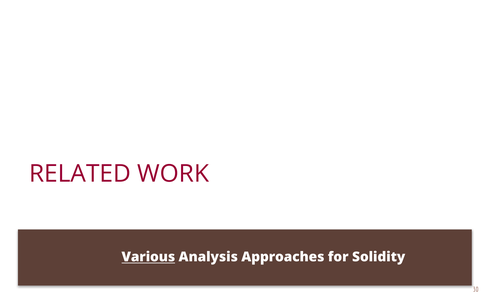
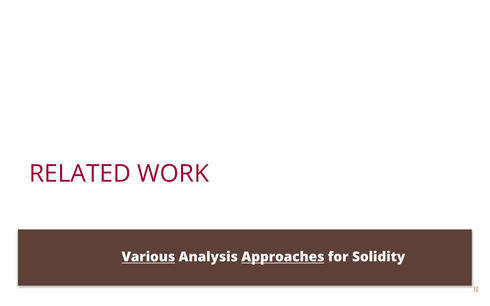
Approaches underline: none -> present
